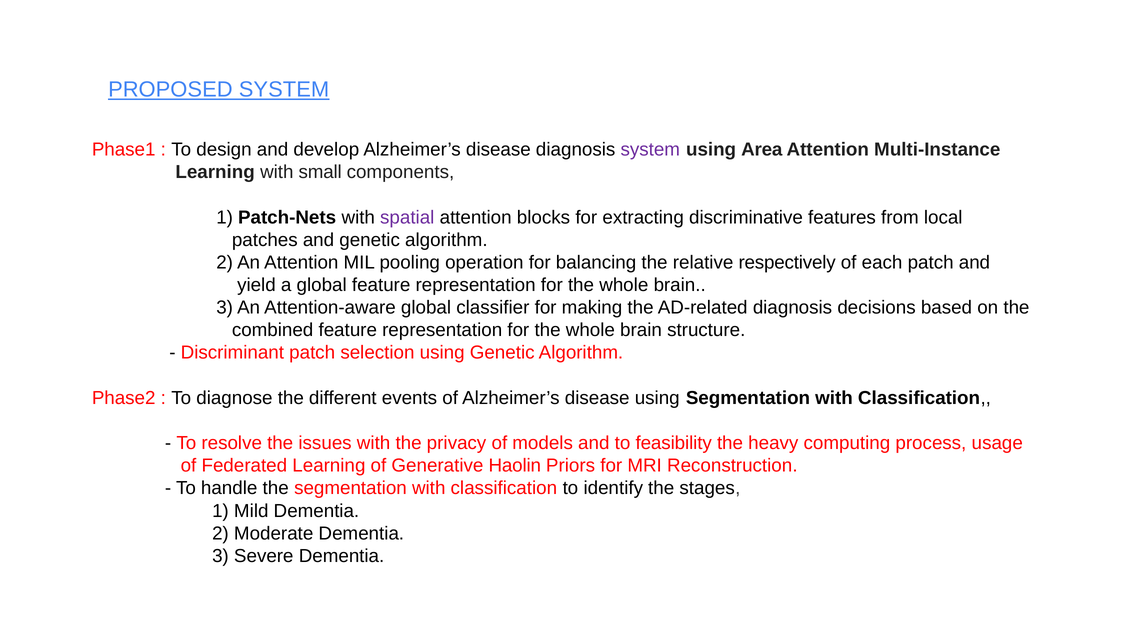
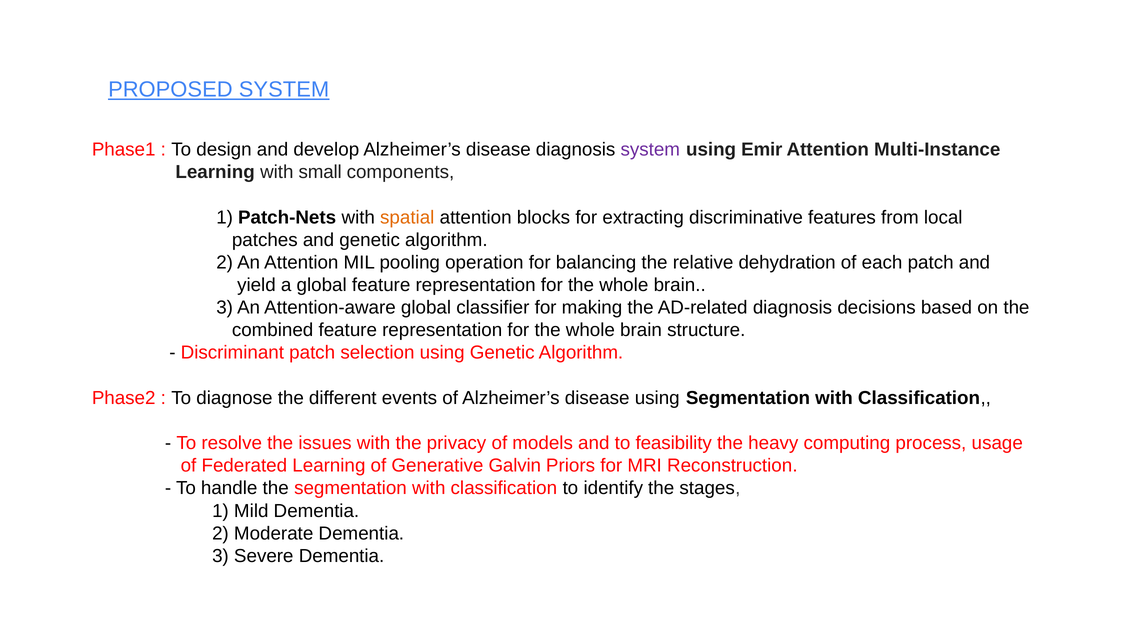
Area: Area -> Emir
spatial colour: purple -> orange
respectively: respectively -> dehydration
Haolin: Haolin -> Galvin
